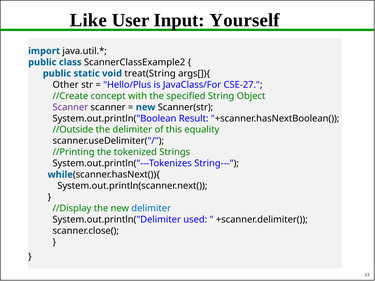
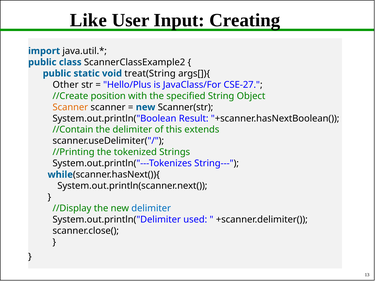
Yourself: Yourself -> Creating
concept: concept -> position
Scanner at (70, 107) colour: purple -> orange
//Outside: //Outside -> //Contain
equality: equality -> extends
